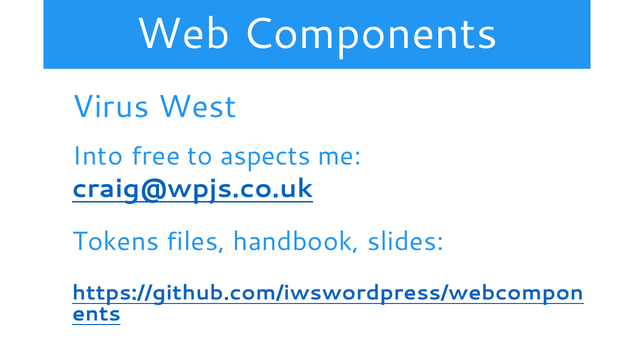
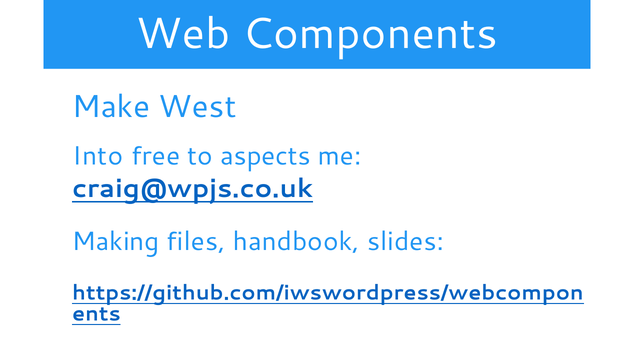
Virus: Virus -> Make
Tokens: Tokens -> Making
